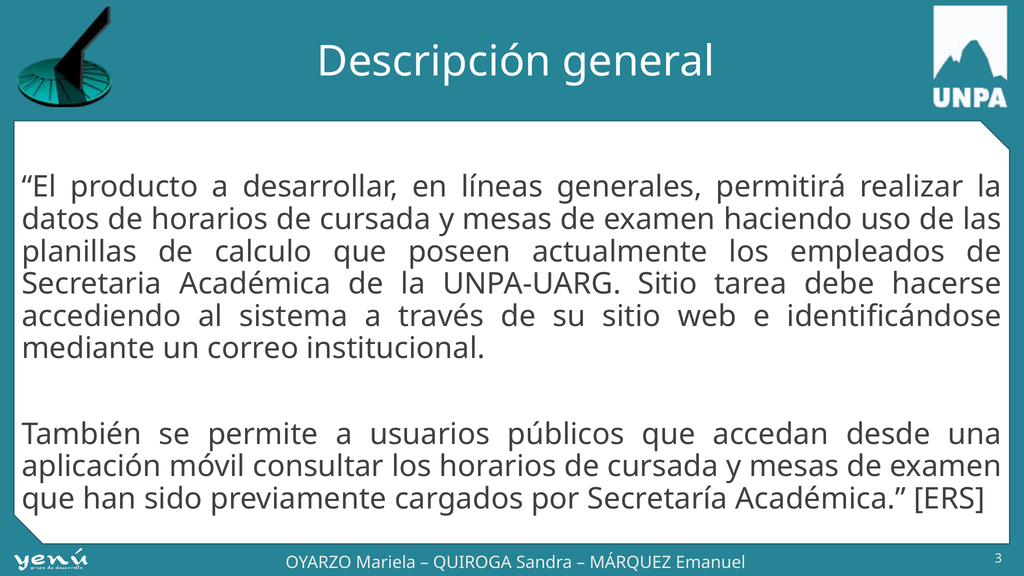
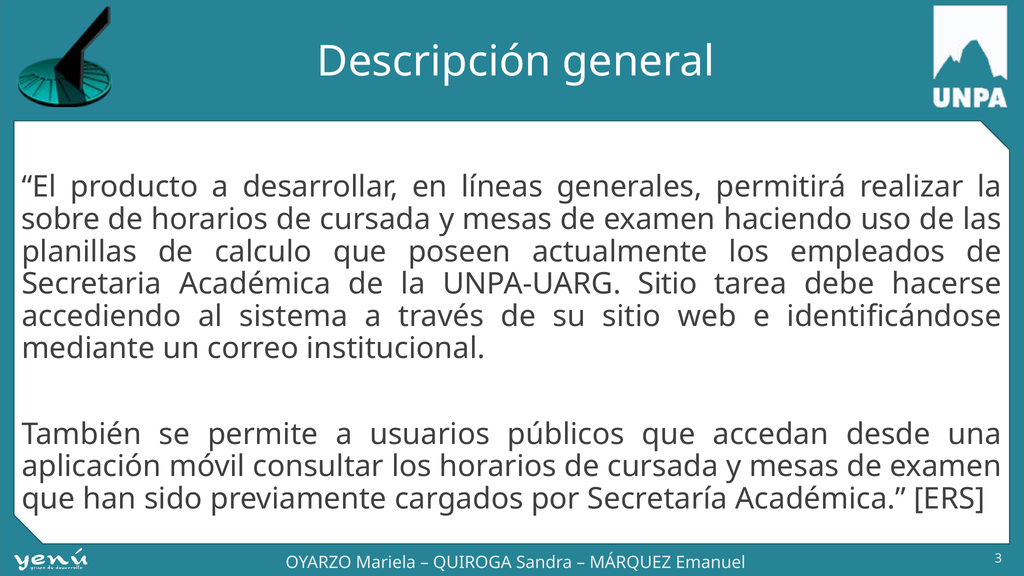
datos: datos -> sobre
